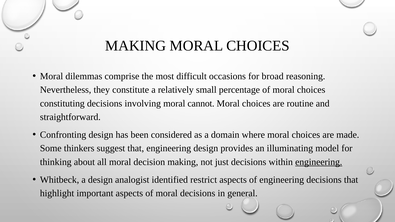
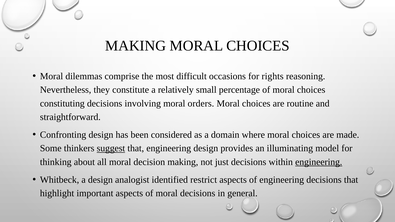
broad: broad -> rights
cannot: cannot -> orders
suggest underline: none -> present
